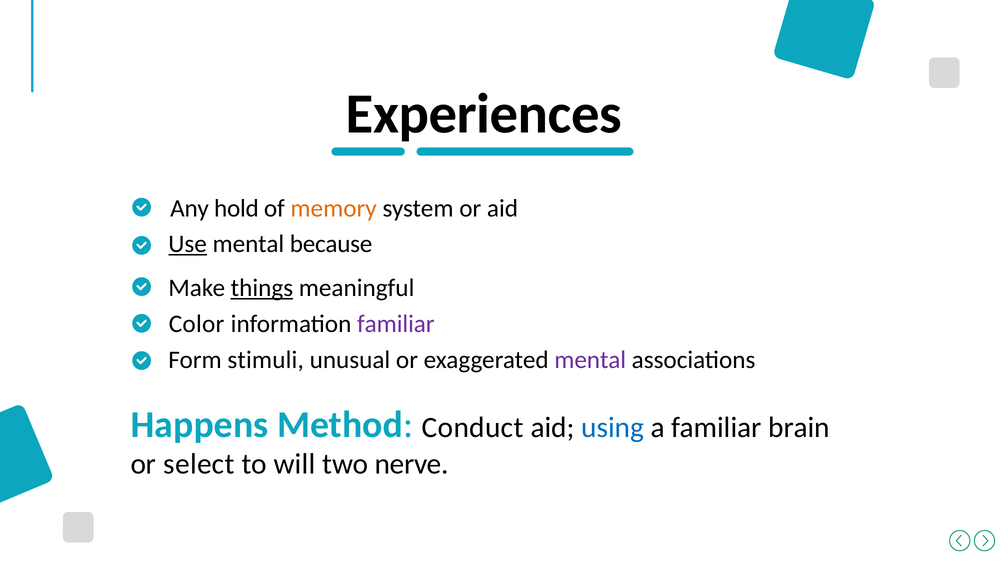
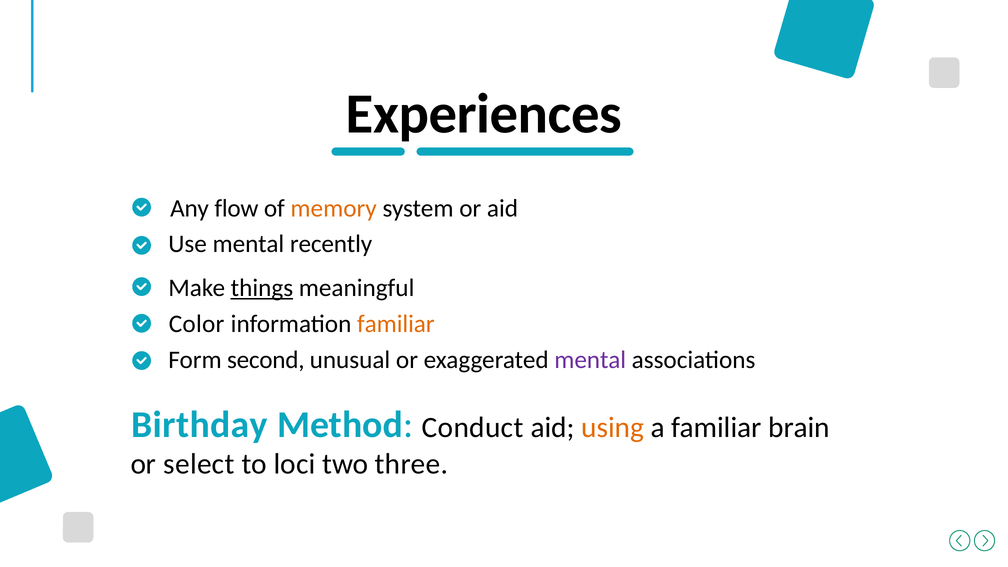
hold: hold -> flow
Use underline: present -> none
because: because -> recently
familiar at (396, 324) colour: purple -> orange
stimuli: stimuli -> second
Happens: Happens -> Birthday
using colour: blue -> orange
will: will -> loci
nerve: nerve -> three
